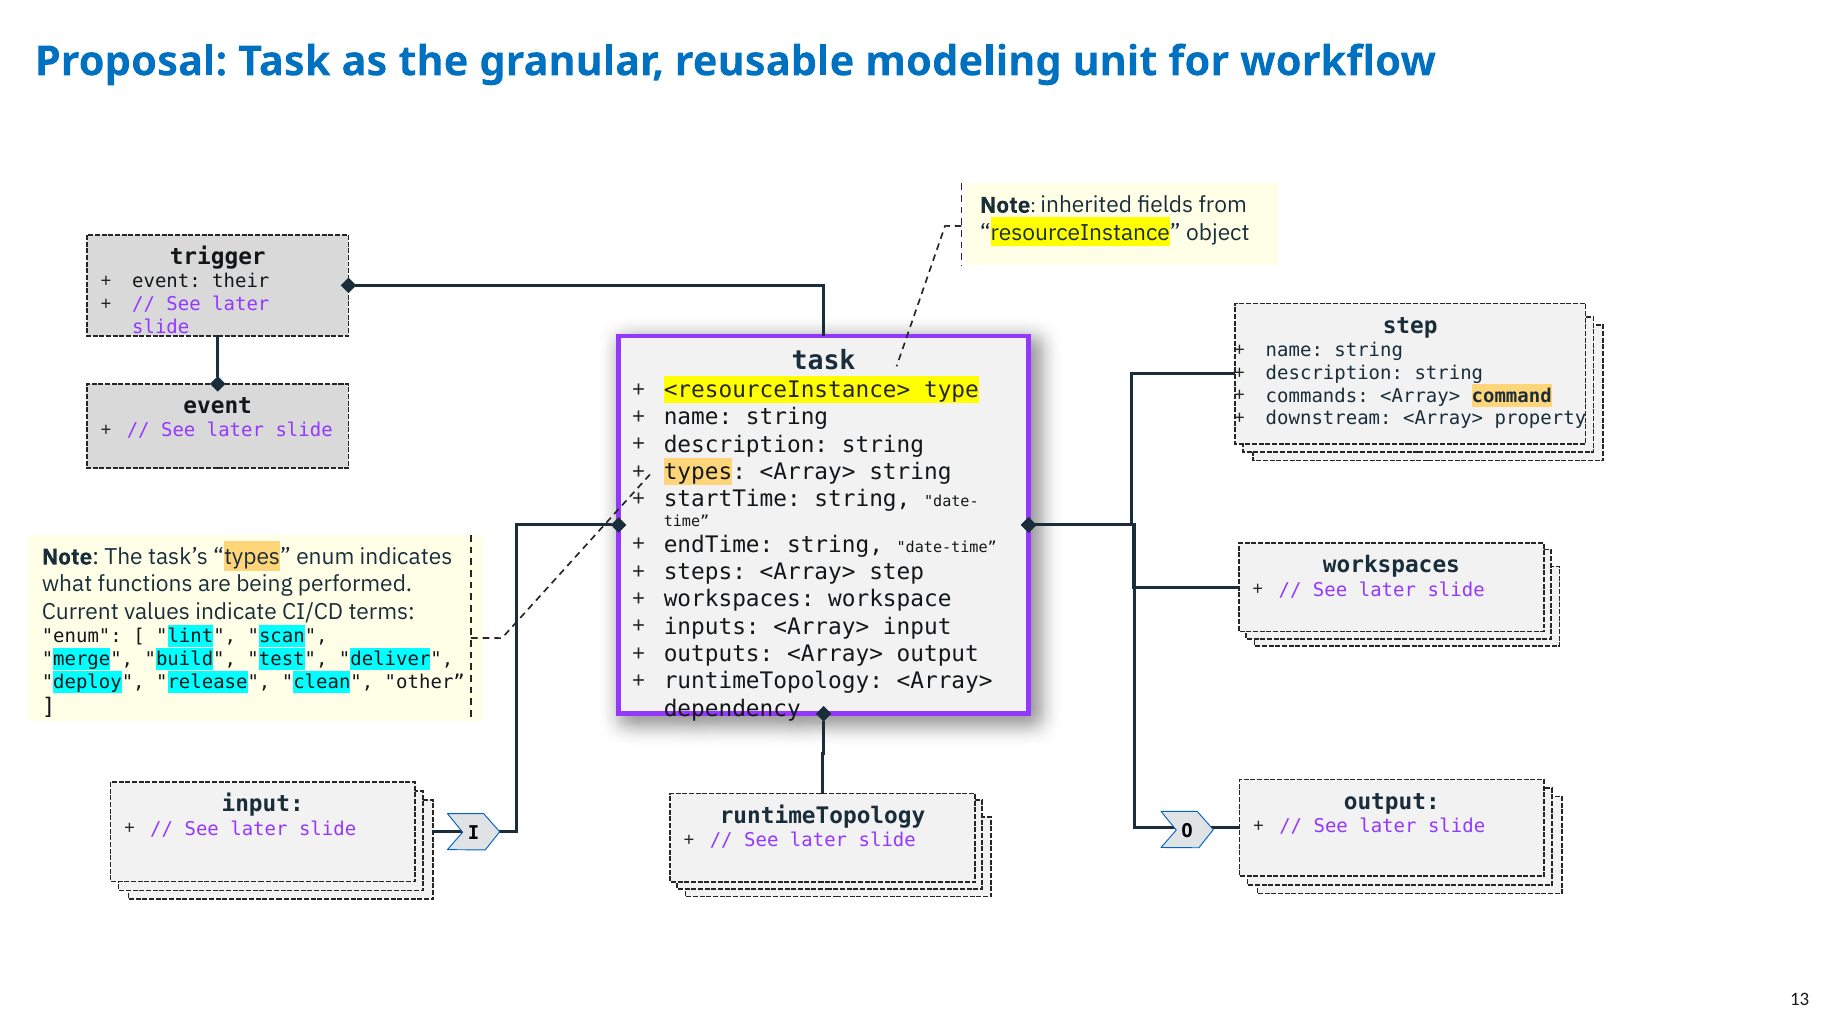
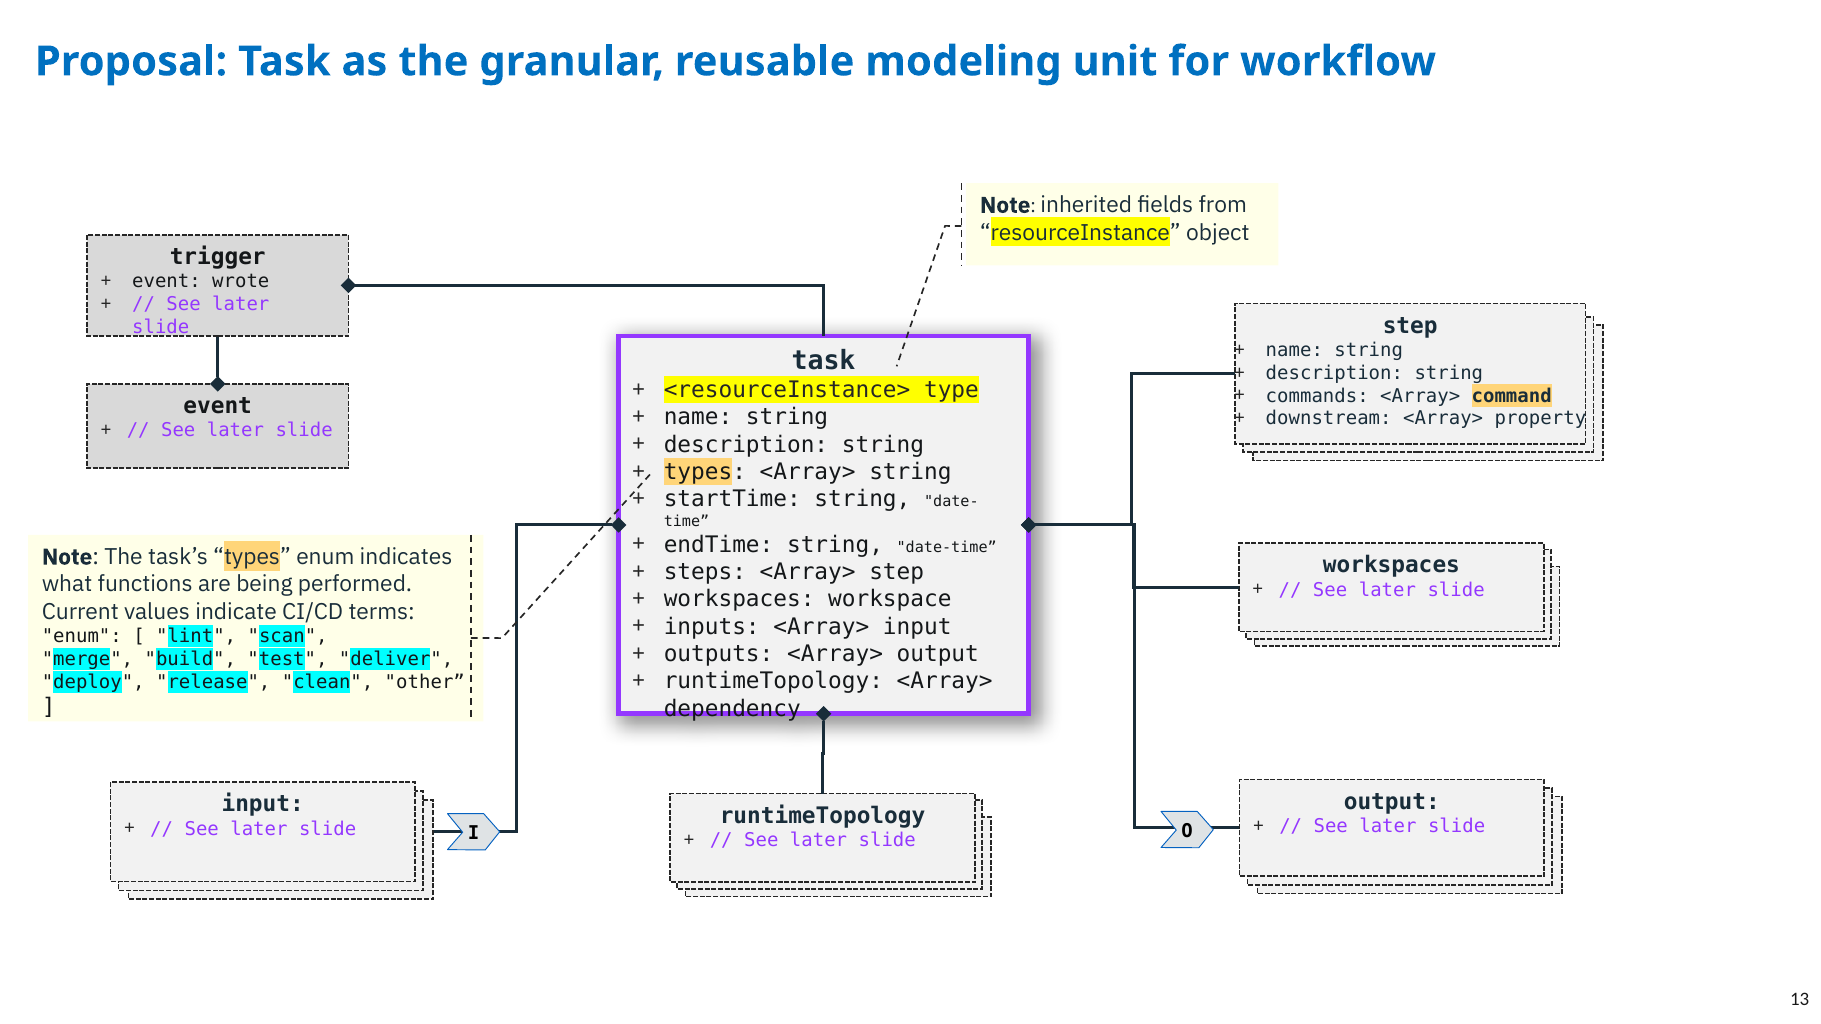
their: their -> wrote
